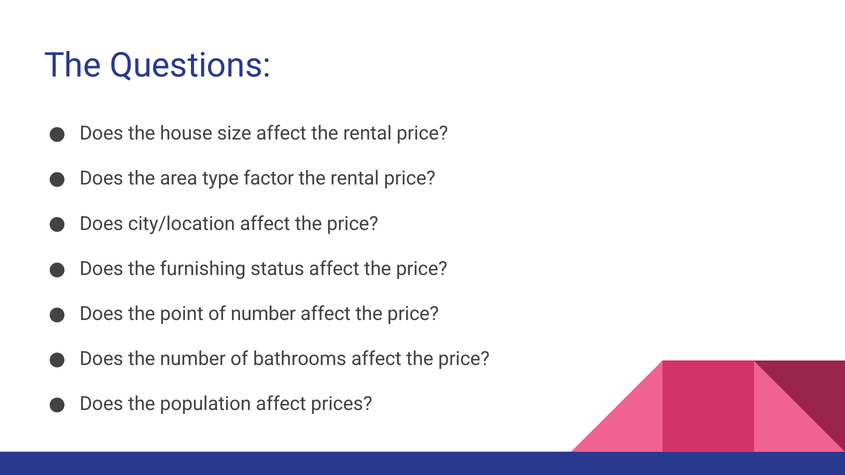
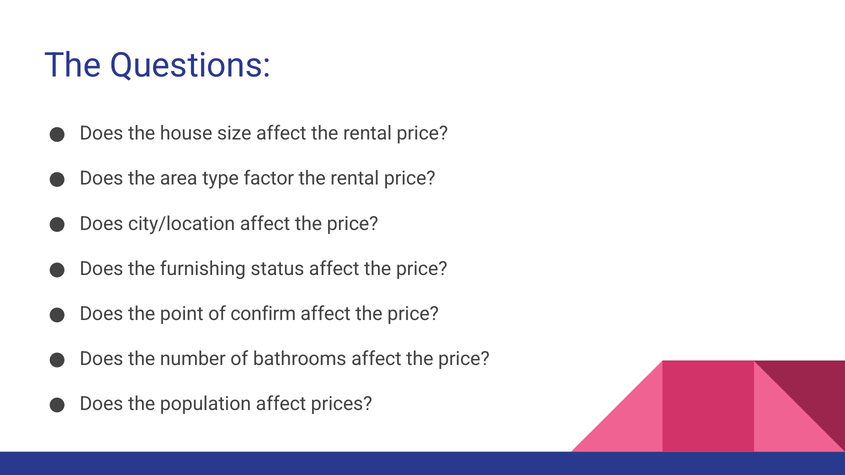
of number: number -> confirm
